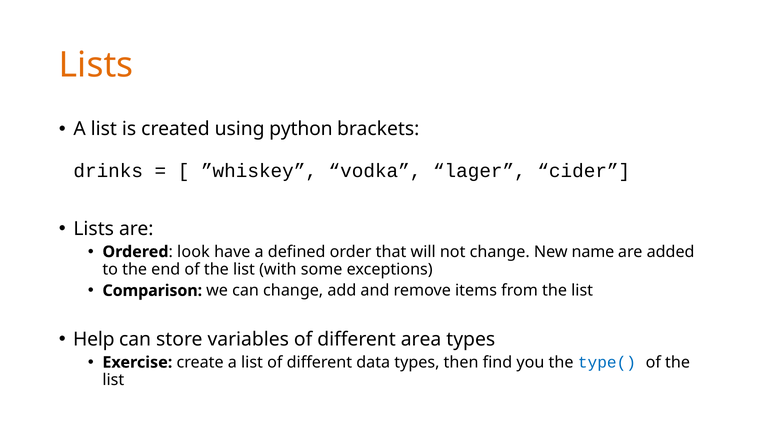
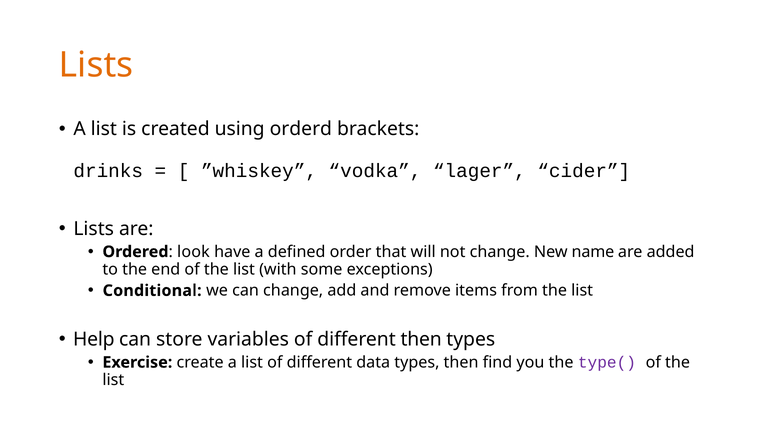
python: python -> orderd
Comparison: Comparison -> Conditional
different area: area -> then
type( colour: blue -> purple
